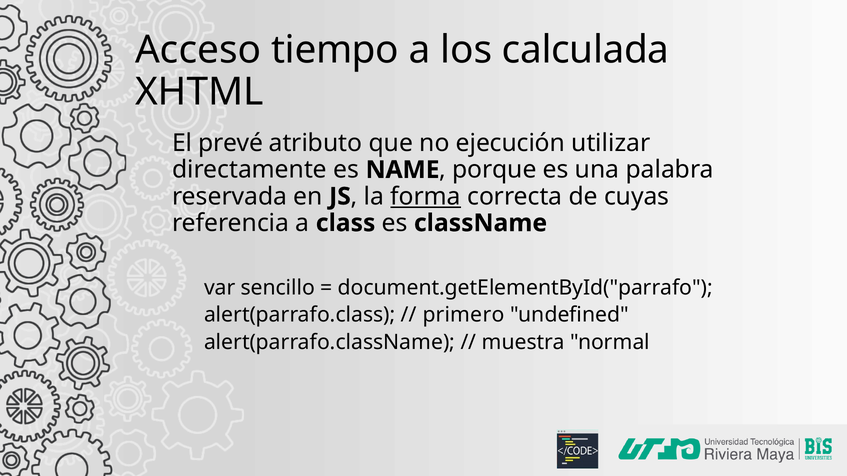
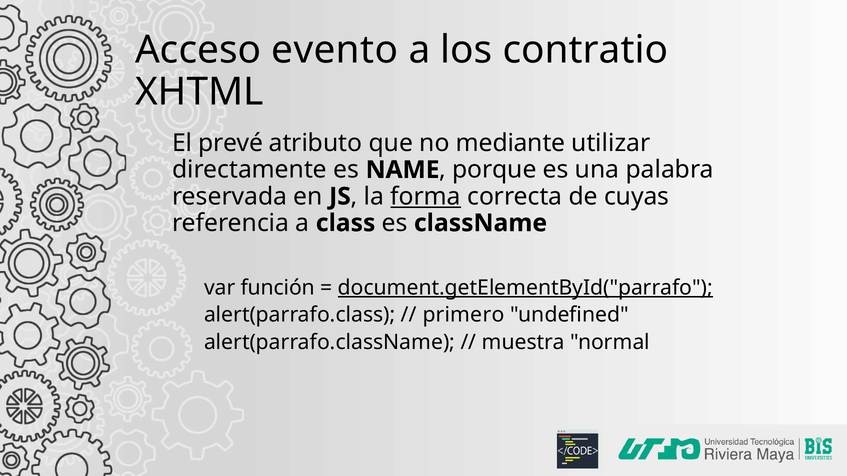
tiempo: tiempo -> evento
calculada: calculada -> contratio
ejecución: ejecución -> mediante
sencillo: sencillo -> función
document.getElementById("parrafo underline: none -> present
